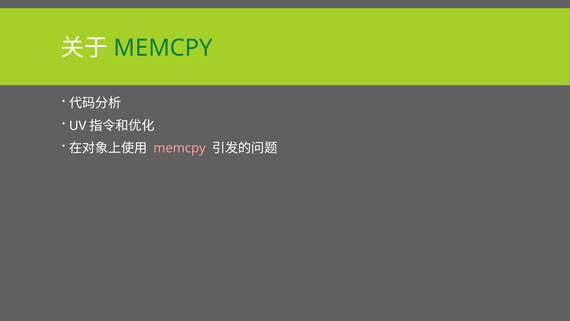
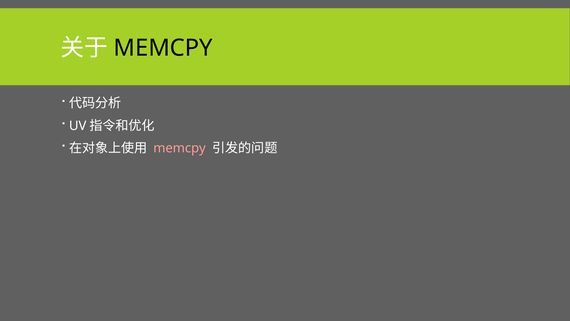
MEMCPY at (163, 48) colour: green -> black
